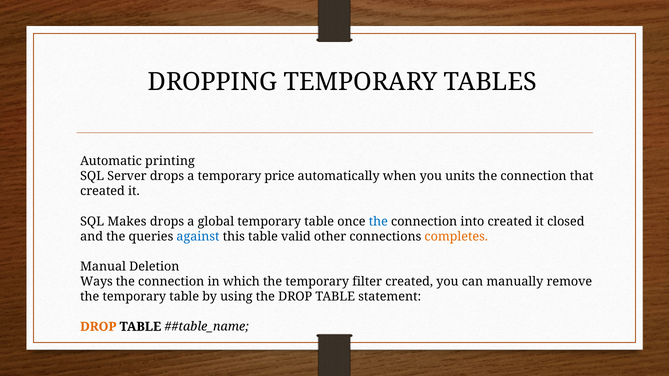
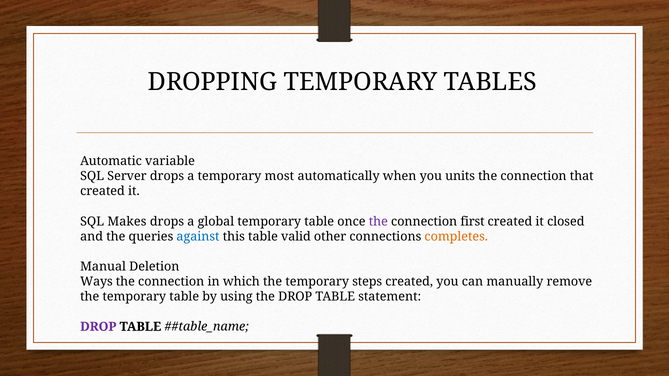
printing: printing -> variable
price: price -> most
the at (378, 222) colour: blue -> purple
into: into -> first
filter: filter -> steps
DROP at (98, 327) colour: orange -> purple
